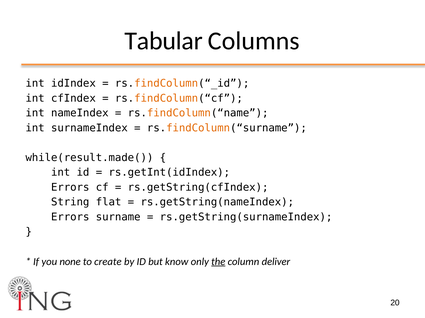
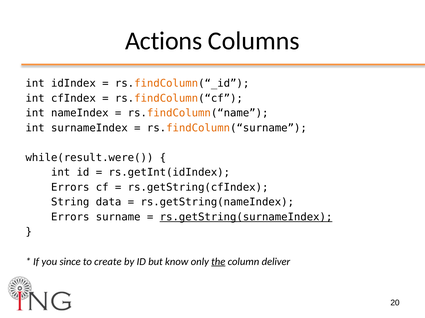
Tabular: Tabular -> Actions
while(result.made(: while(result.made( -> while(result.were(
flat: flat -> data
rs.getString(surnameIndex underline: none -> present
none: none -> since
